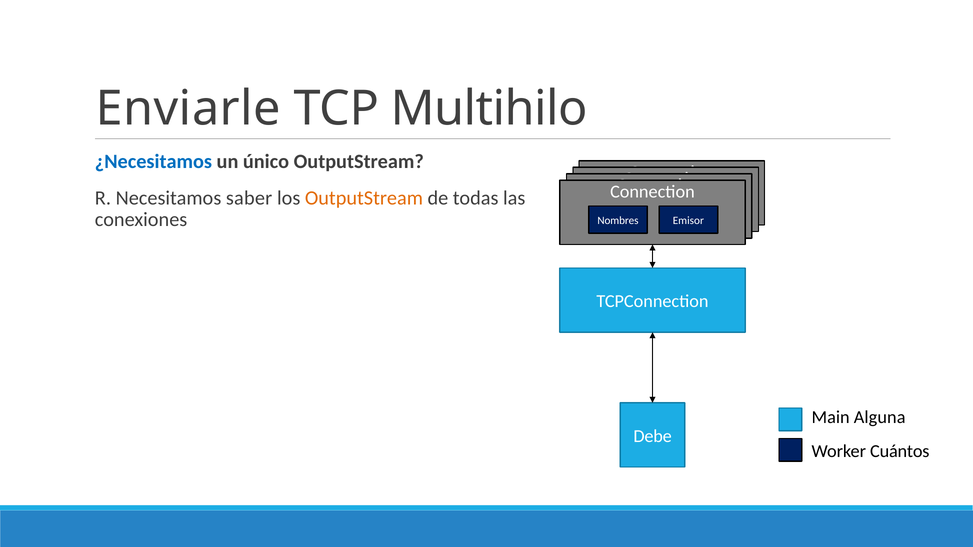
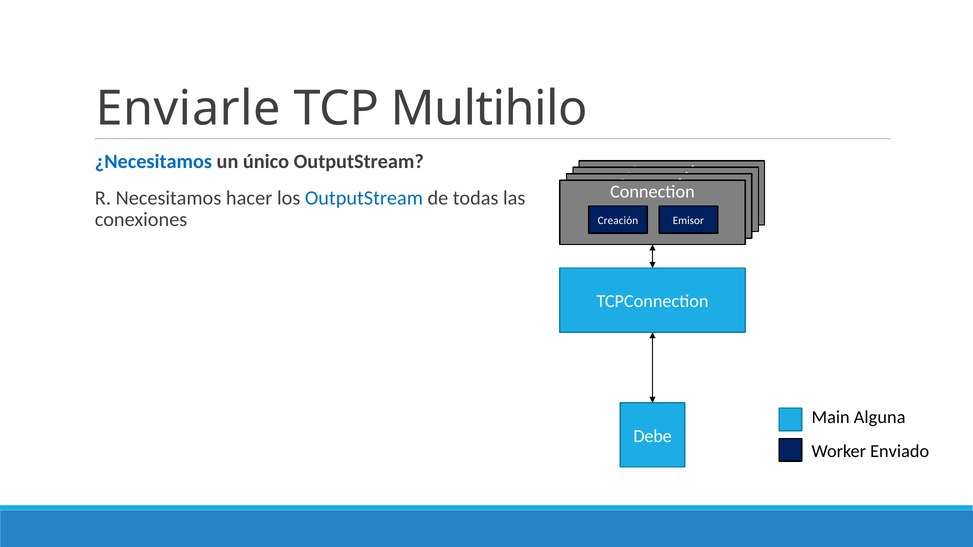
saber: saber -> hacer
OutputStream at (364, 198) colour: orange -> blue
Nombres: Nombres -> Creación
Cuántos: Cuántos -> Enviado
